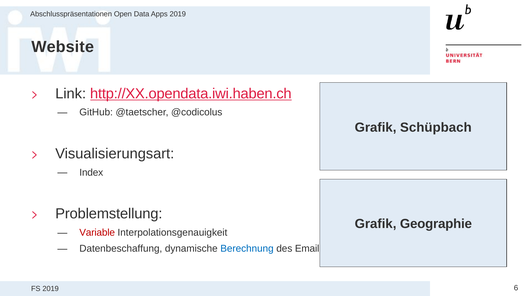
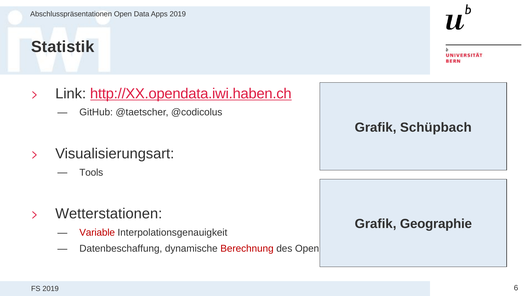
Website: Website -> Statistik
Index: Index -> Tools
Problemstellung: Problemstellung -> Wetterstationen
Berechnung colour: blue -> red
des Email: Email -> Open
